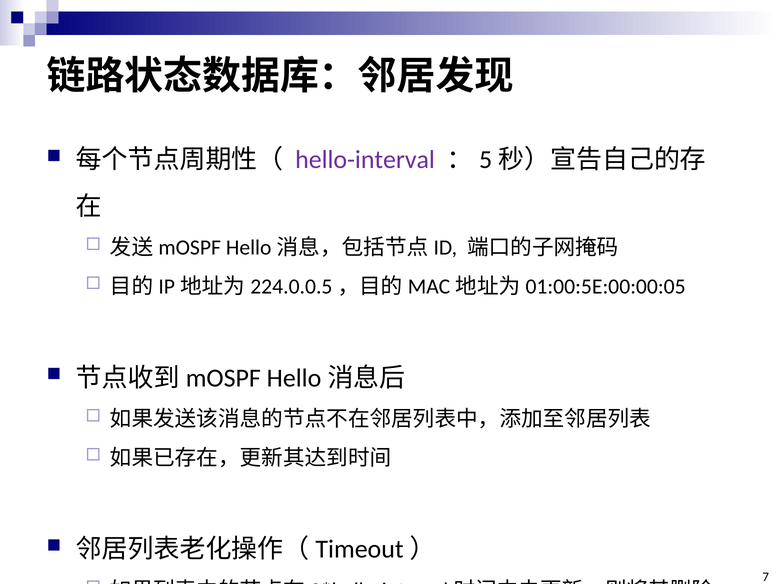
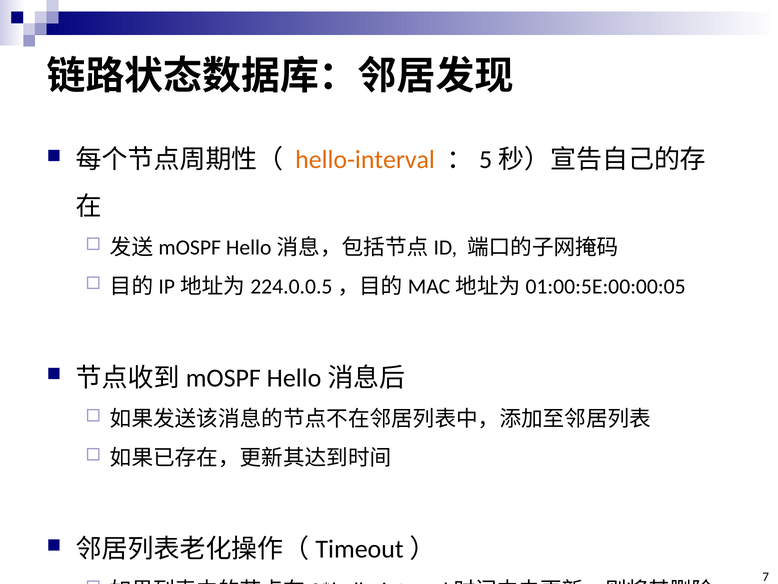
hello-interval colour: purple -> orange
